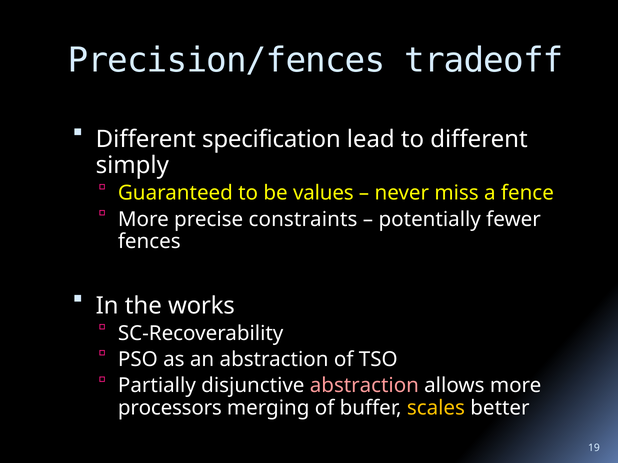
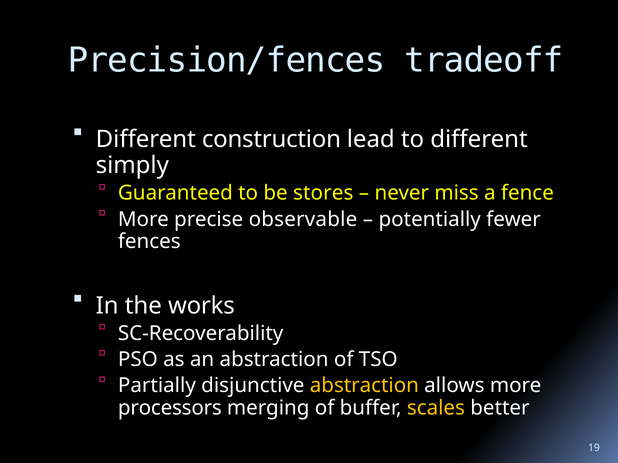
specification: specification -> construction
values: values -> stores
constraints: constraints -> observable
abstraction at (364, 386) colour: pink -> yellow
